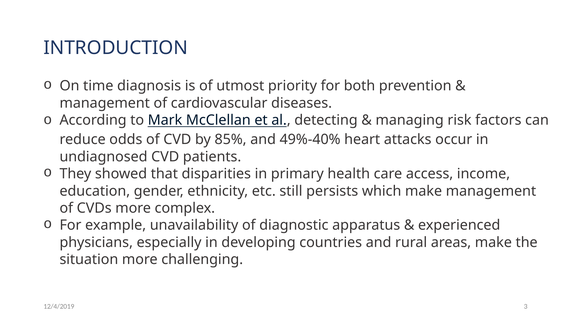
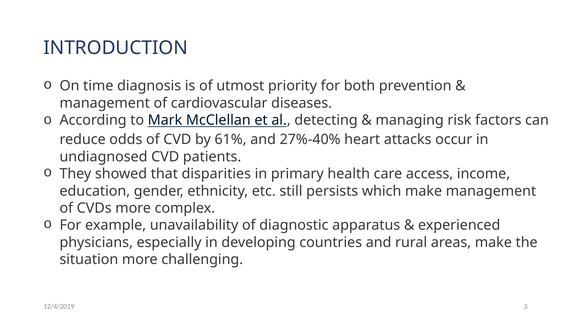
85%: 85% -> 61%
49%-40%: 49%-40% -> 27%-40%
